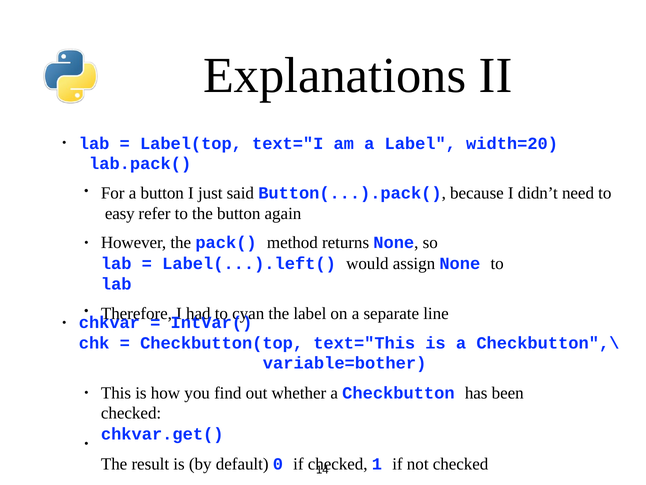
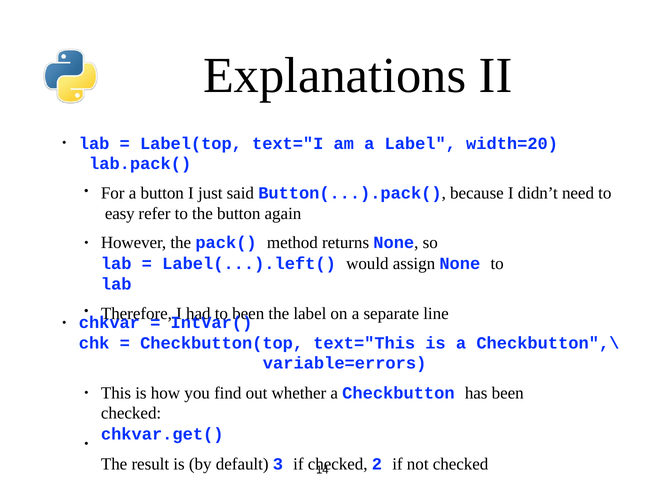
cyan at (248, 313): cyan -> been
variable=bother: variable=bother -> variable=errors
0: 0 -> 3
1: 1 -> 2
